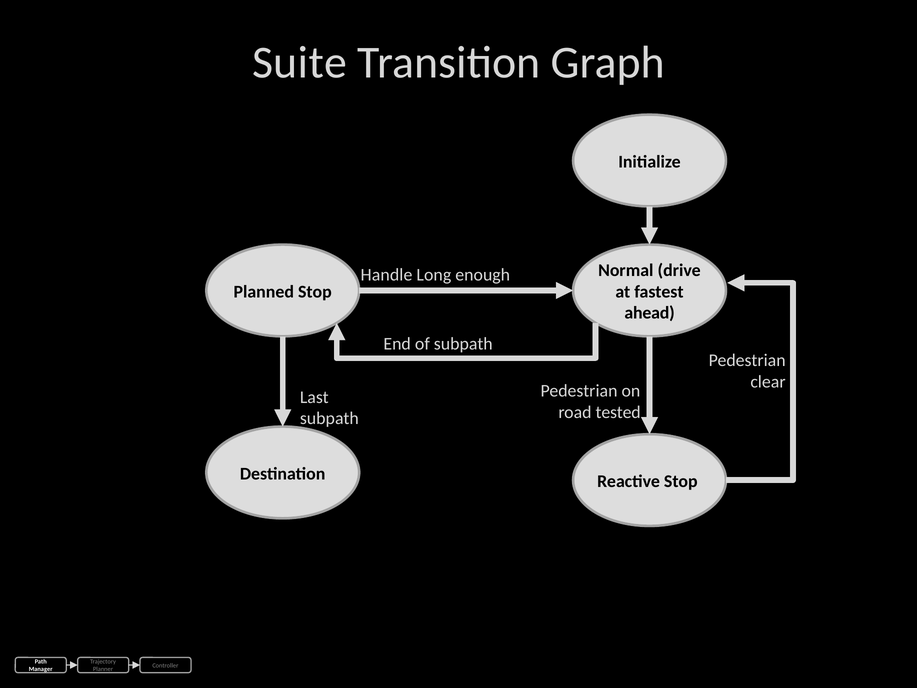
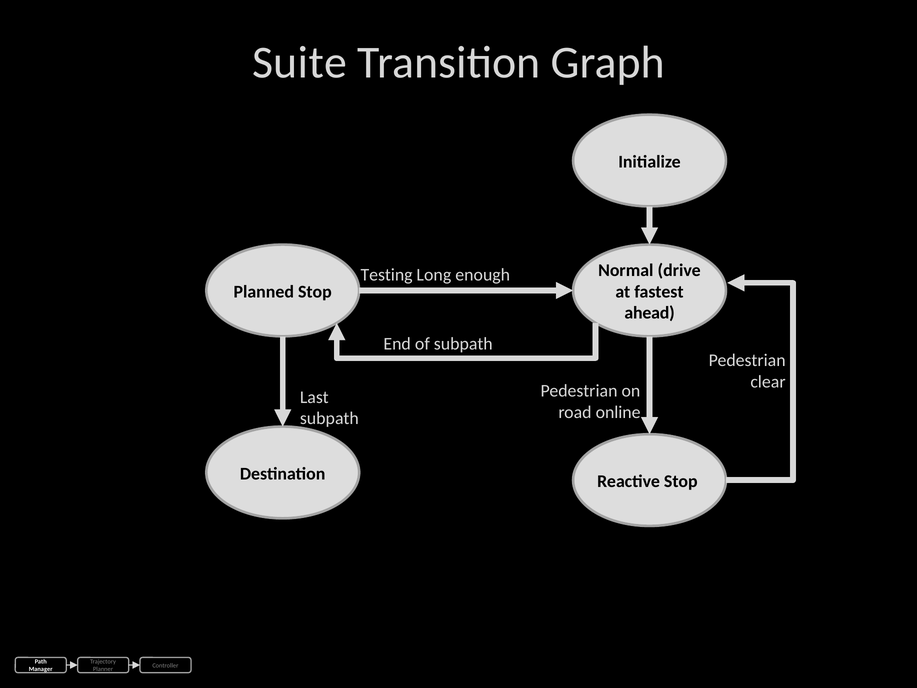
Handle: Handle -> Testing
tested: tested -> online
